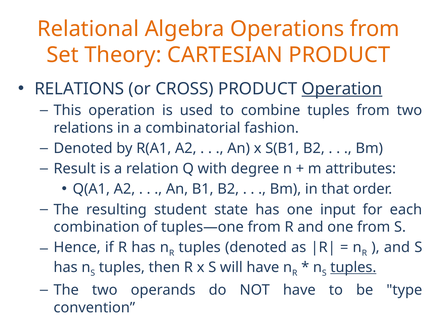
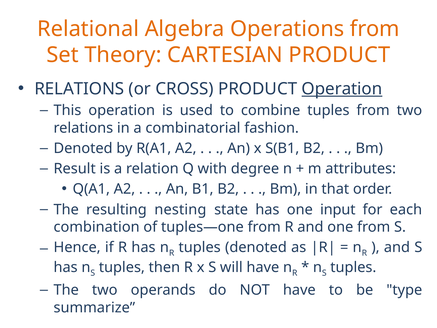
student: student -> nesting
tuples at (353, 267) underline: present -> none
convention: convention -> summarize
